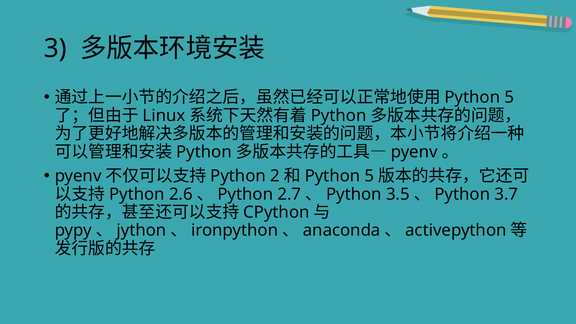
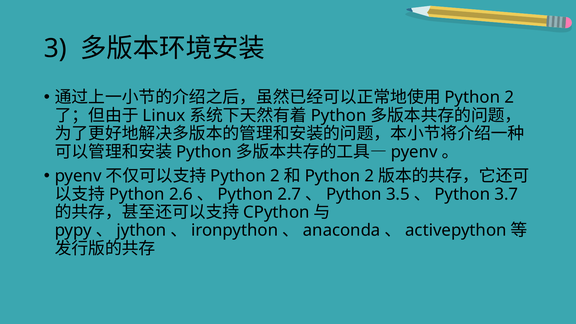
5 at (509, 97): 5 -> 2
5 at (369, 176): 5 -> 2
